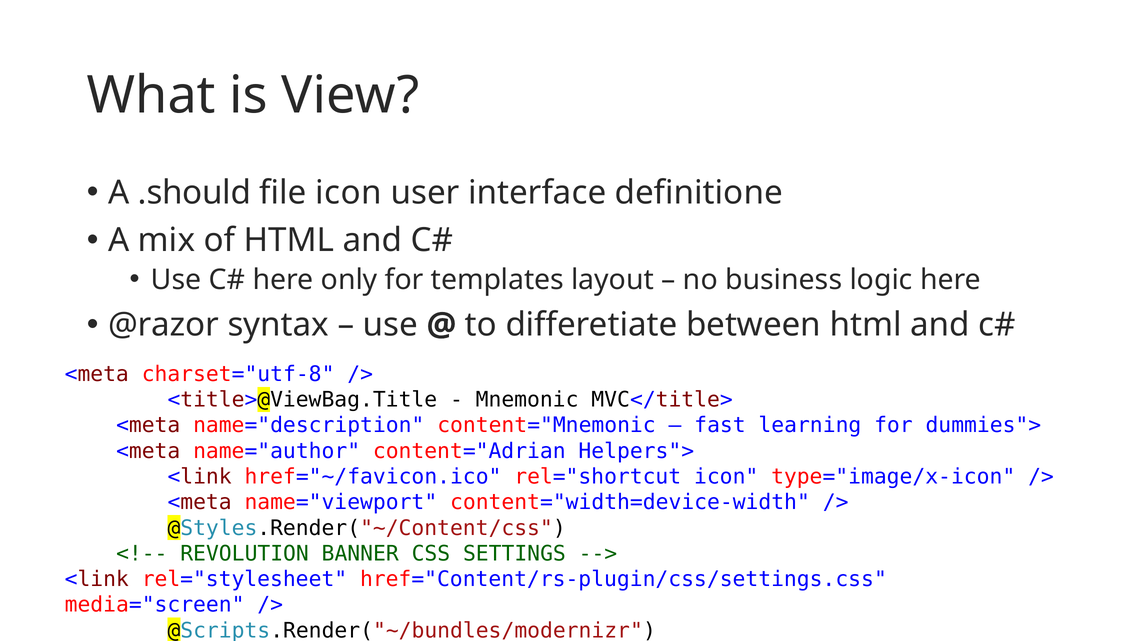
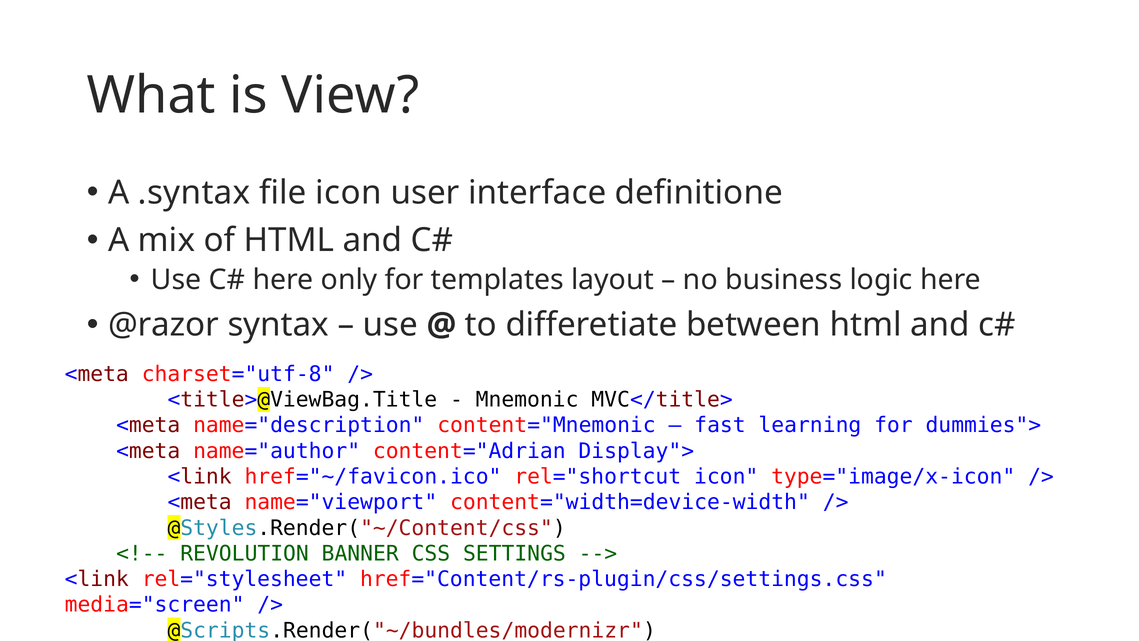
.should: .should -> .syntax
Helpers">: Helpers"> -> Display">
